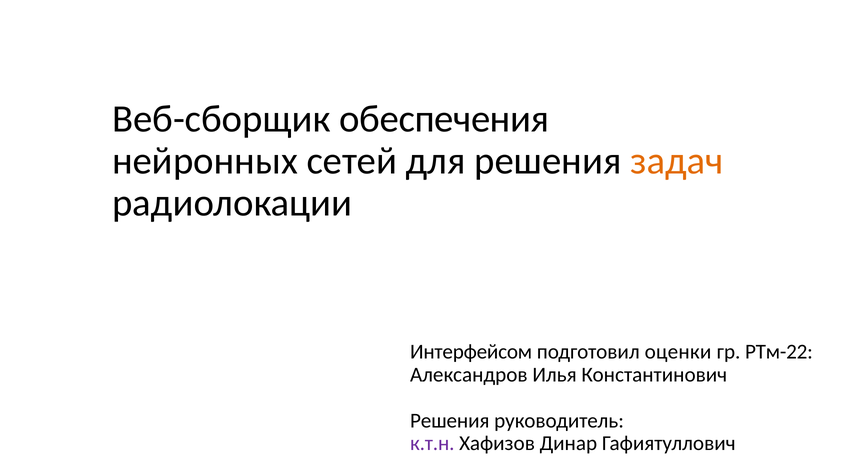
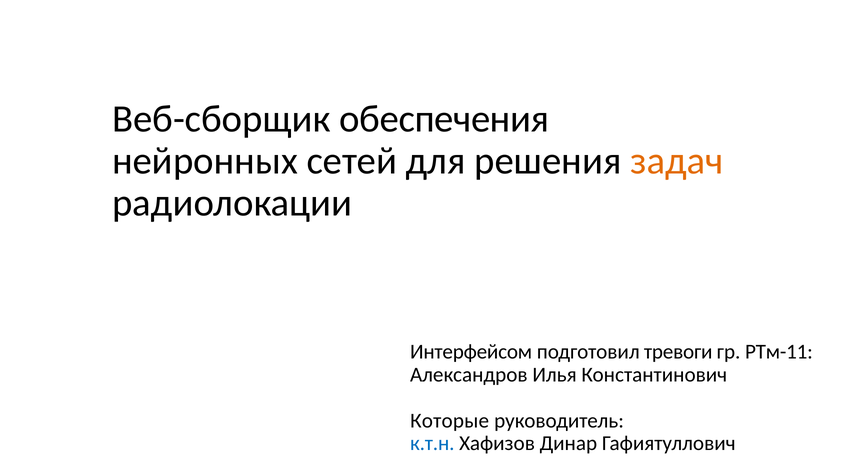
оценки: оценки -> тревоги
РТм-22: РТм-22 -> РТм-11
Решения at (450, 420): Решения -> Которые
к.т.н colour: purple -> blue
